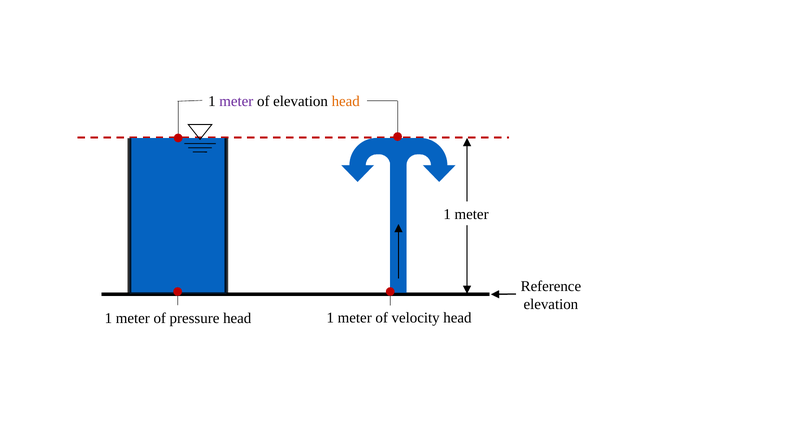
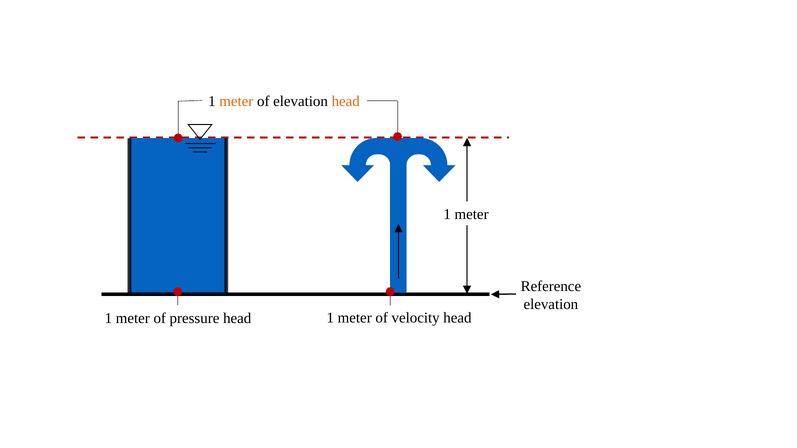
meter at (236, 101) colour: purple -> orange
